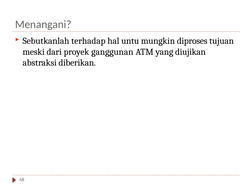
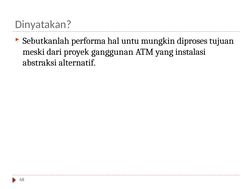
Menangani: Menangani -> Dinyatakan
terhadap: terhadap -> performa
diujikan: diujikan -> instalasi
diberikan: diberikan -> alternatif
